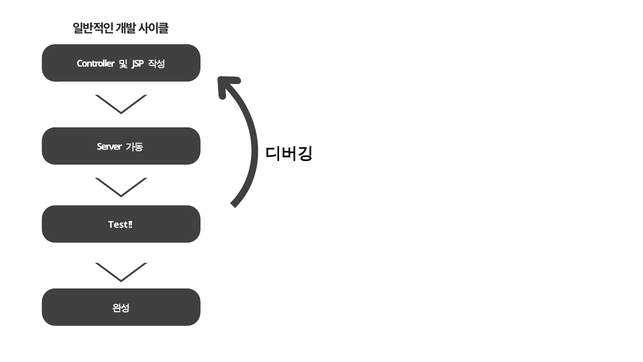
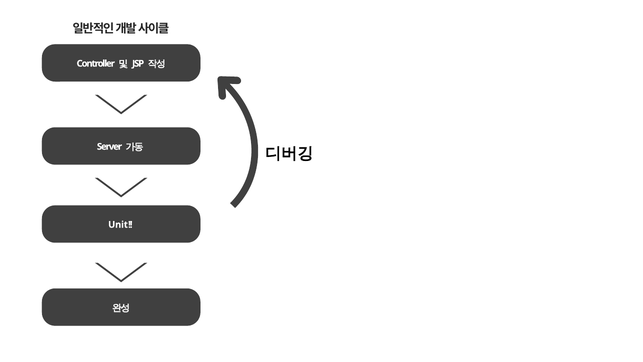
Test: Test -> Unit
